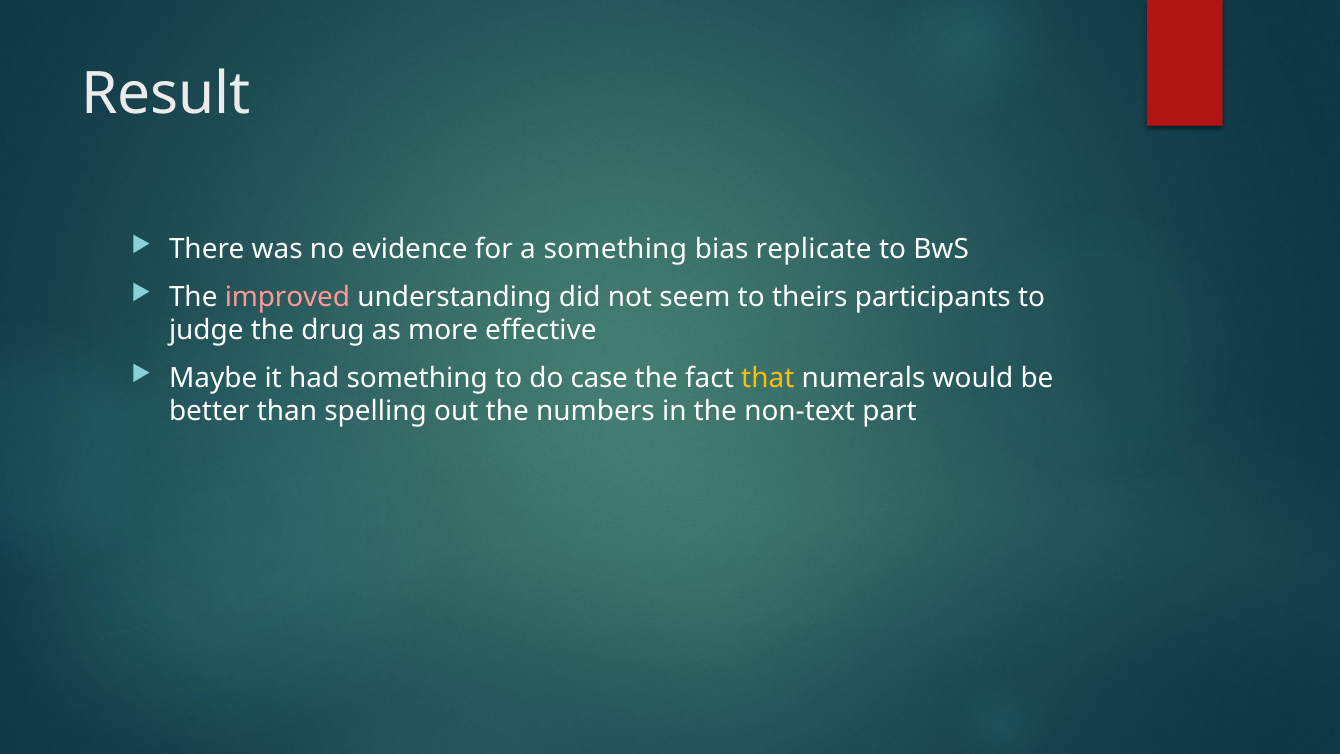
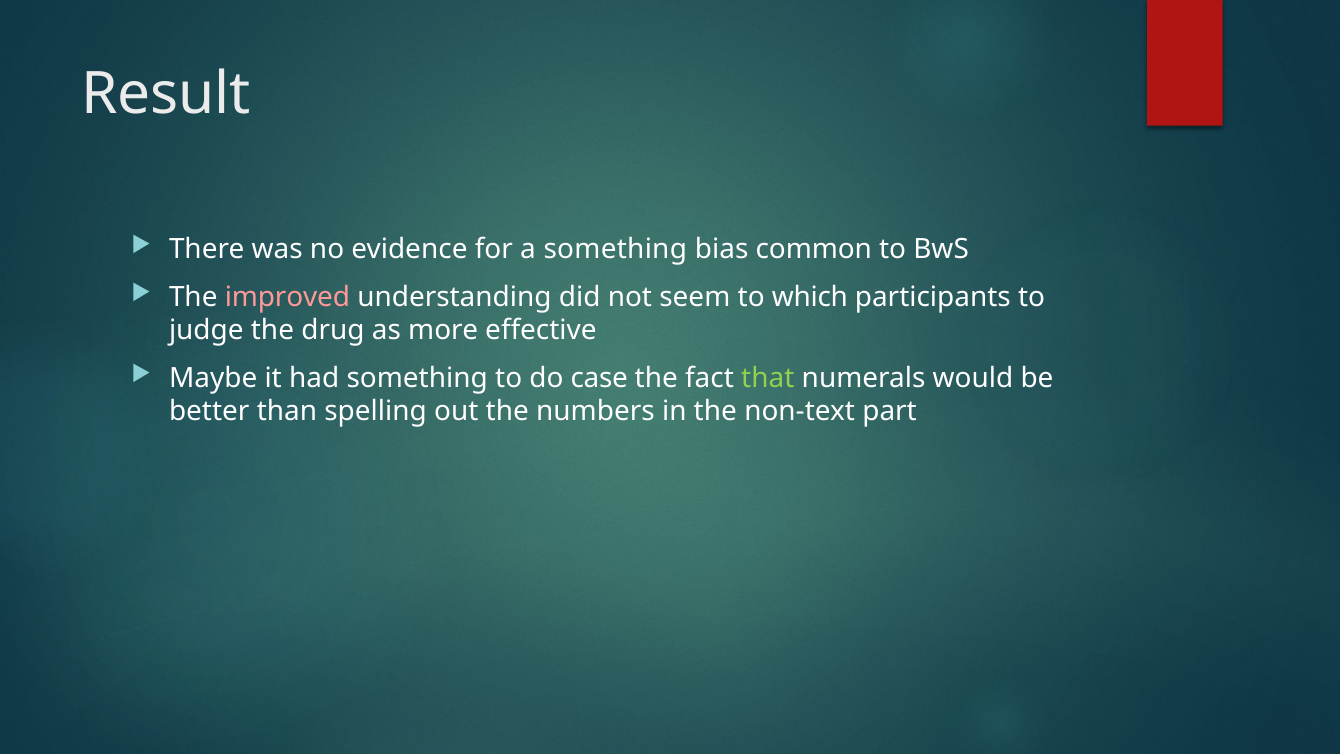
replicate: replicate -> common
theirs: theirs -> which
that colour: yellow -> light green
